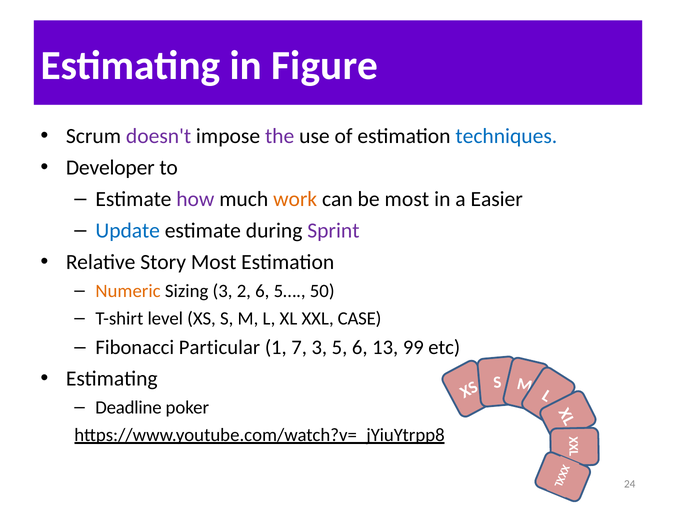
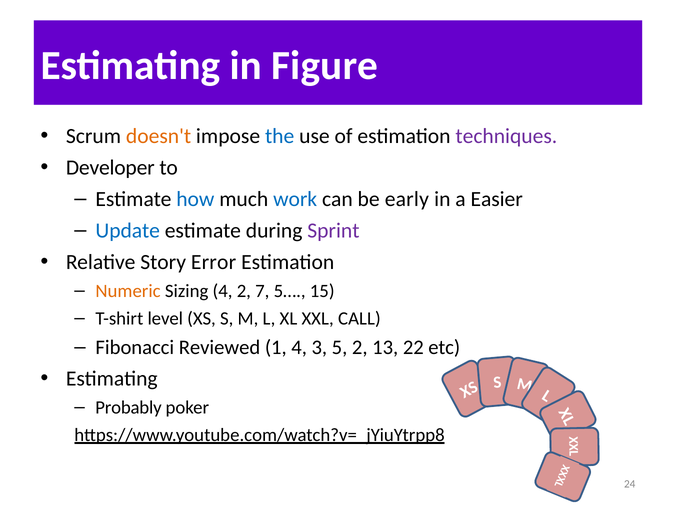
doesn't colour: purple -> orange
the colour: purple -> blue
techniques colour: blue -> purple
how colour: purple -> blue
work colour: orange -> blue
be most: most -> early
Story Most: Most -> Error
Sizing 3: 3 -> 4
2 6: 6 -> 7
50: 50 -> 15
CASE: CASE -> CALL
Particular: Particular -> Reviewed
1 7: 7 -> 4
5 6: 6 -> 2
99: 99 -> 22
Deadline: Deadline -> Probably
